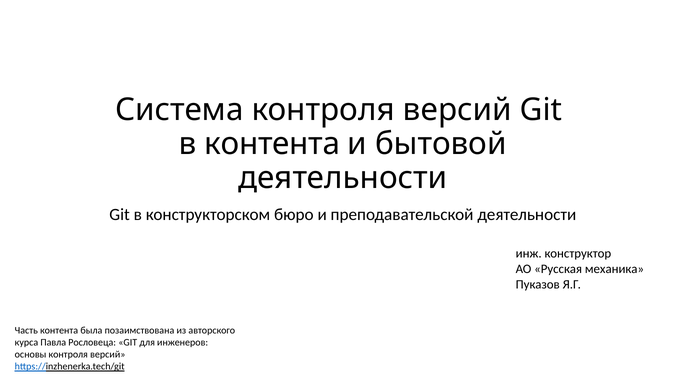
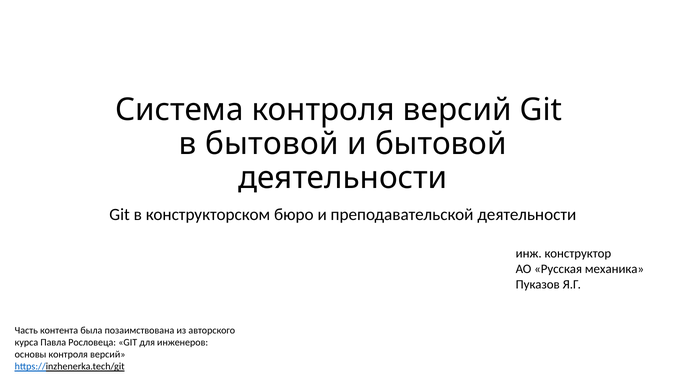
в контента: контента -> бытовой
